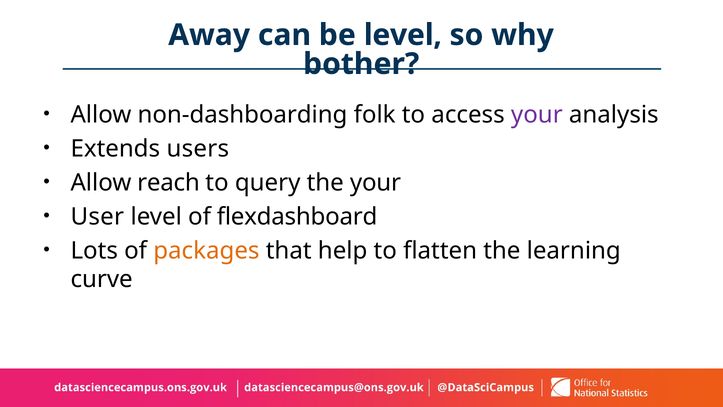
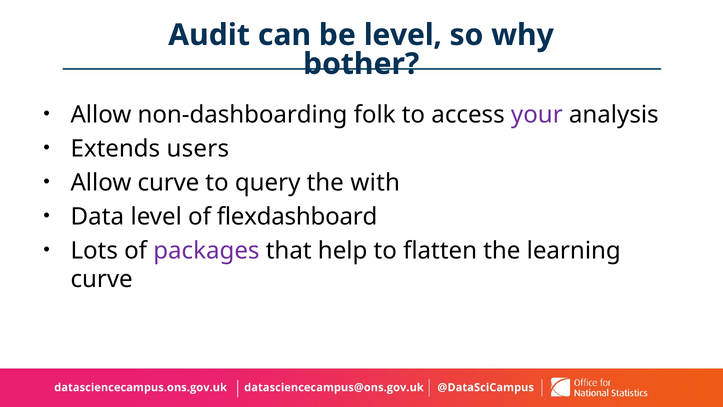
Away: Away -> Audit
Allow reach: reach -> curve
the your: your -> with
User: User -> Data
packages colour: orange -> purple
